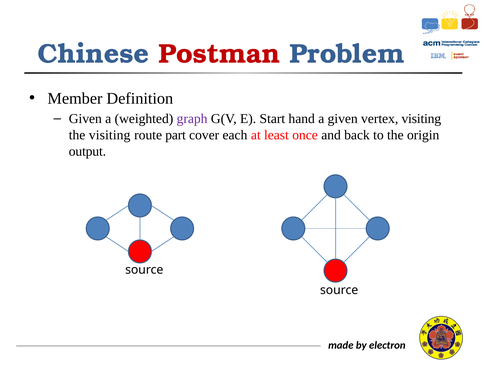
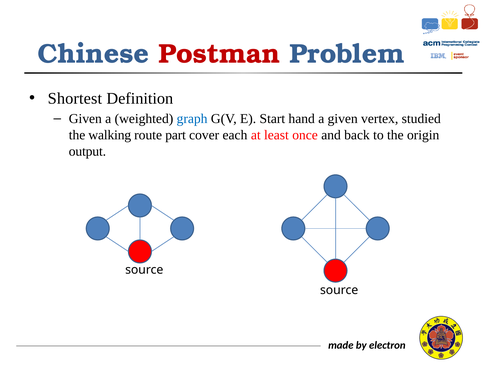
Member: Member -> Shortest
graph colour: purple -> blue
vertex visiting: visiting -> studied
the visiting: visiting -> walking
